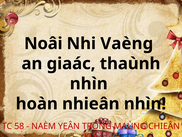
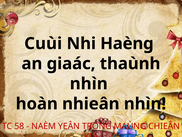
Noâi: Noâi -> Cuùi
Vaèng: Vaèng -> Haèng
